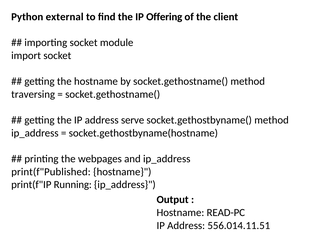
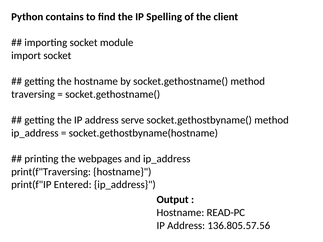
external: external -> contains
Offering: Offering -> Spelling
print(f"Published: print(f"Published -> print(f"Traversing
Running: Running -> Entered
556.014.11.51: 556.014.11.51 -> 136.805.57.56
